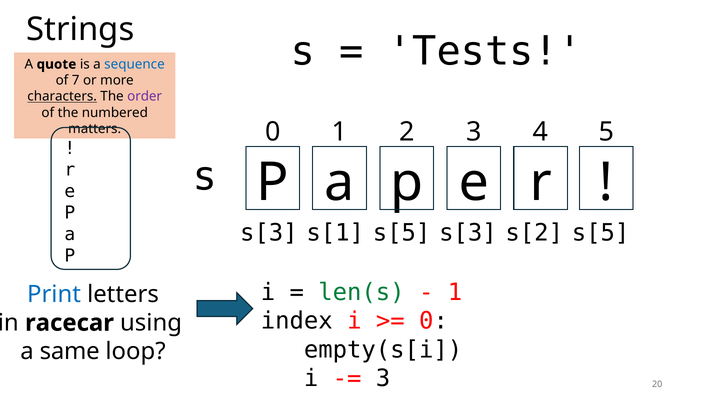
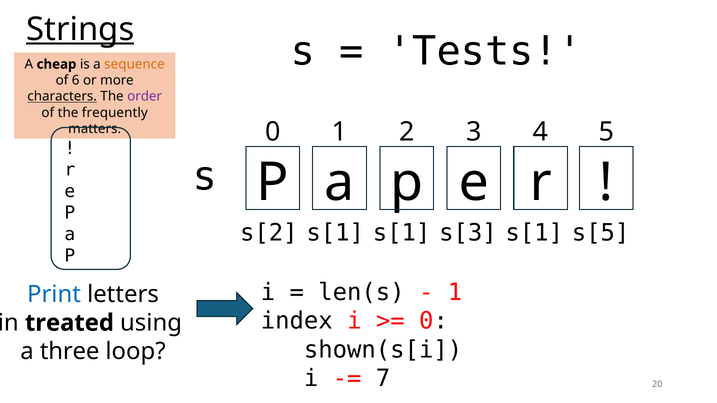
Strings underline: none -> present
quote: quote -> cheap
sequence colour: blue -> orange
7: 7 -> 6
numbered: numbered -> frequently
s[3 at (269, 233): s[3 -> s[2
s[1 s[5: s[5 -> s[1
s[3 s[2: s[2 -> s[1
len(s colour: green -> black
racecar: racecar -> treated
empty(s[i: empty(s[i -> shown(s[i
same: same -> three
3 at (383, 379): 3 -> 7
